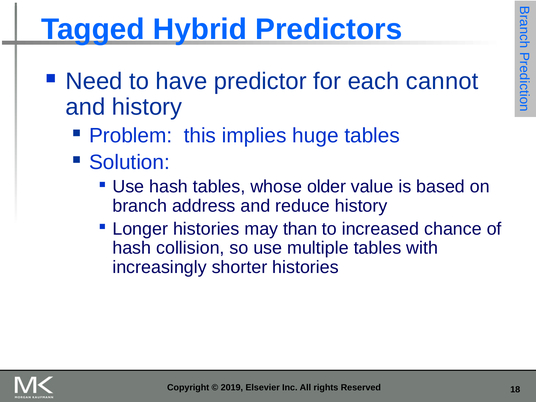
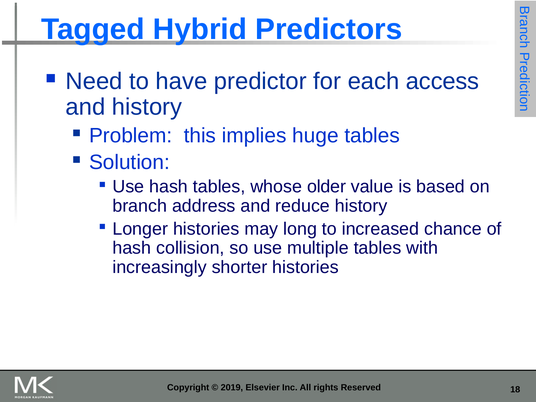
cannot: cannot -> access
than: than -> long
